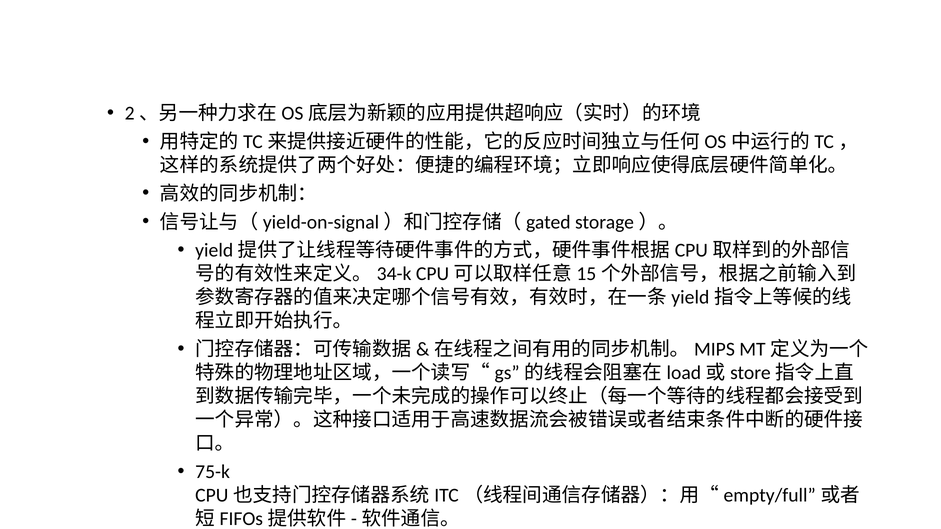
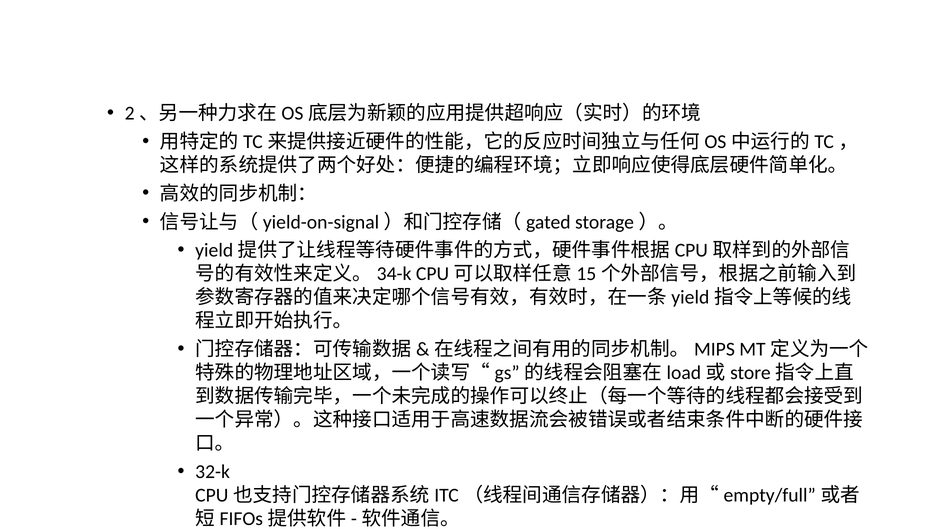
75-k: 75-k -> 32-k
